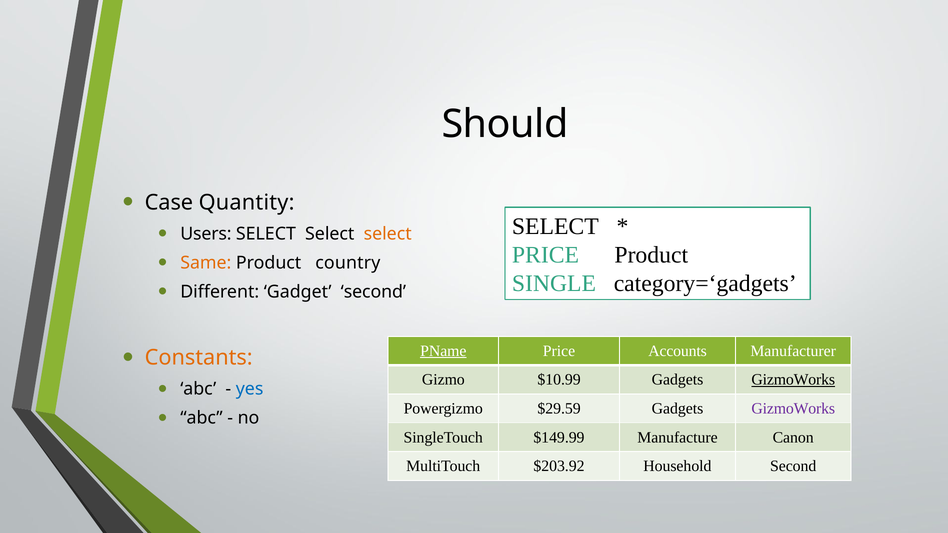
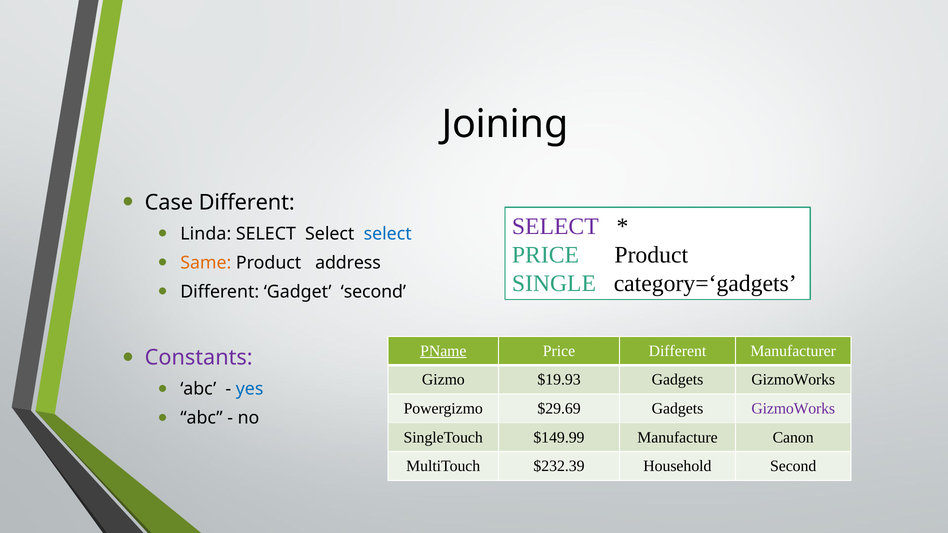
Should: Should -> Joining
Case Quantity: Quantity -> Different
SELECT at (555, 227) colour: black -> purple
Users: Users -> Linda
select at (388, 234) colour: orange -> blue
country: country -> address
Constants colour: orange -> purple
Price Accounts: Accounts -> Different
$10.99: $10.99 -> $19.93
GizmoWorks at (793, 380) underline: present -> none
$29.59: $29.59 -> $29.69
$203.92: $203.92 -> $232.39
